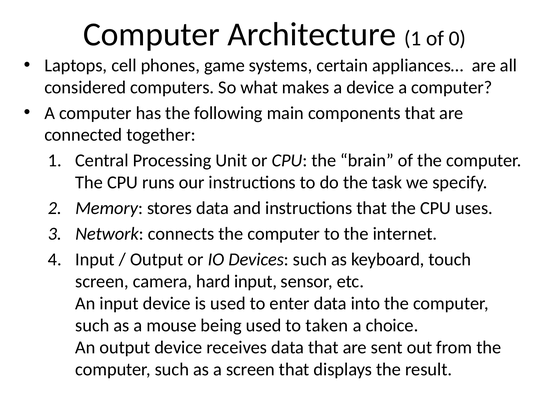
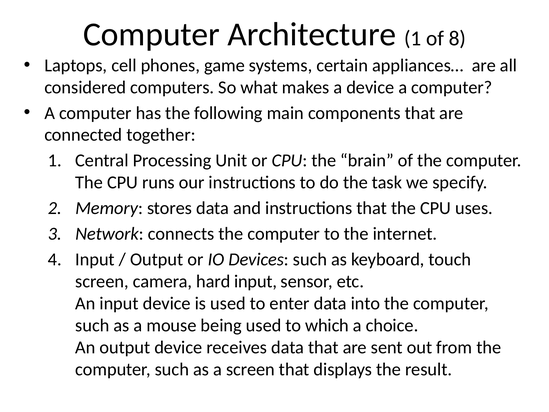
0: 0 -> 8
taken: taken -> which
